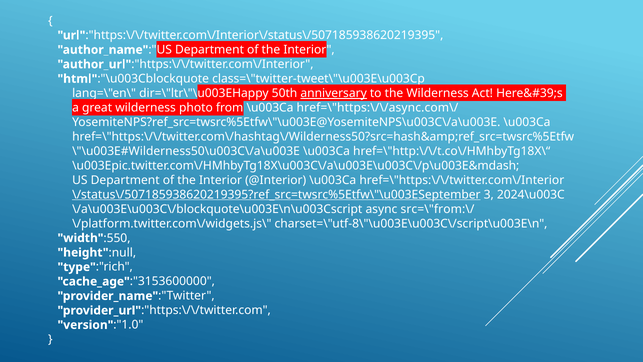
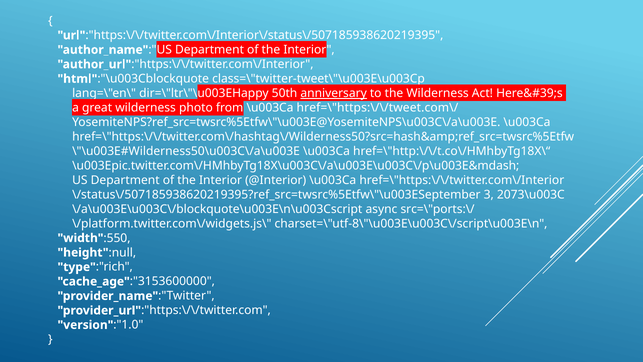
href=\"https:\/\/async.com\/: href=\"https:\/\/async.com\/ -> href=\"https:\/\/tweet.com\/
\/status\/507185938620219395?ref_src=twsrc%5Etfw\"\u003ESeptember underline: present -> none
2024\u003C: 2024\u003C -> 2073\u003C
src=\"from:\/: src=\"from:\/ -> src=\"ports:\/
